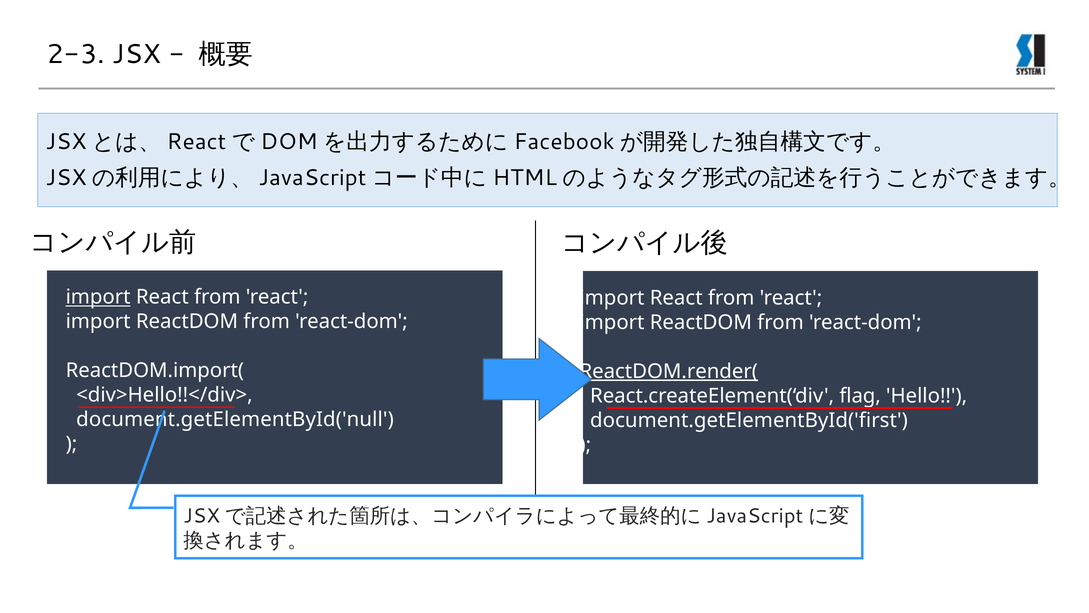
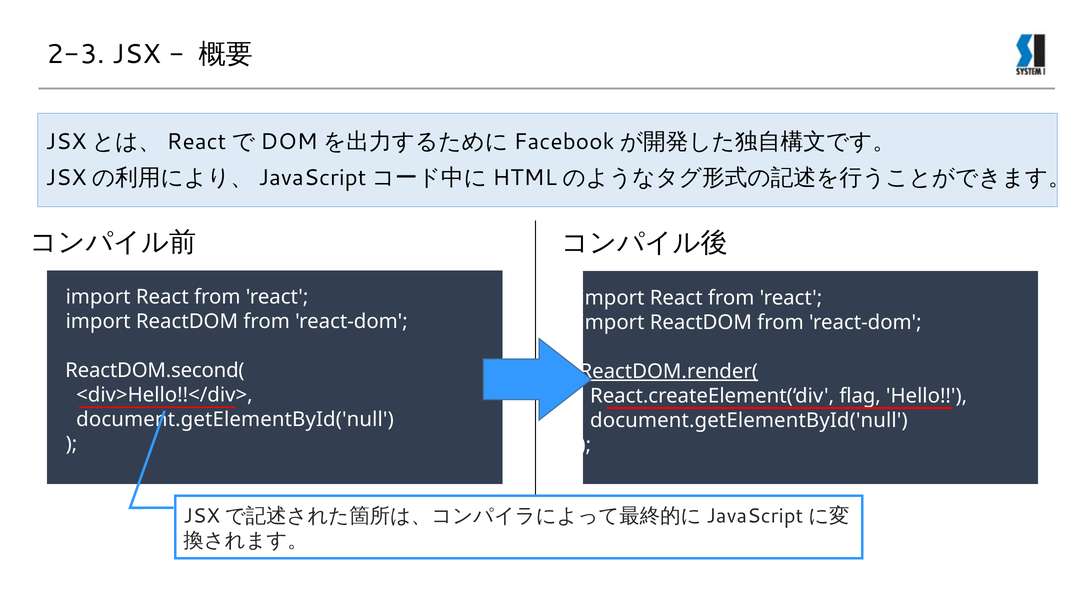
import at (98, 297) underline: present -> none
ReactDOM.import(: ReactDOM.import( -> ReactDOM.second(
document.getElementById('first at (749, 420): document.getElementById('first -> document.getElementById('null
